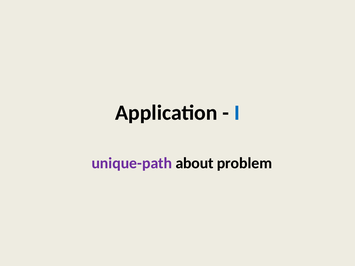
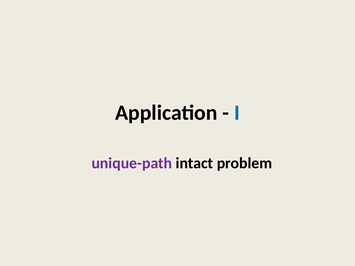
about: about -> intact
